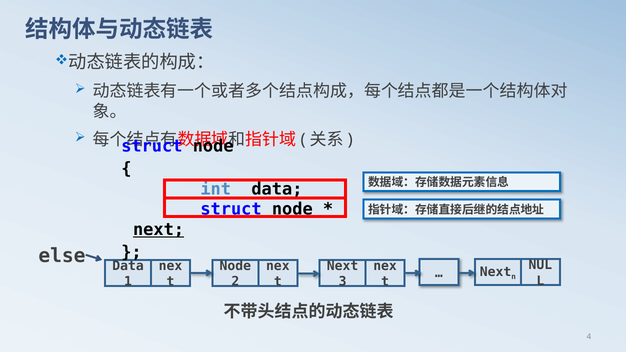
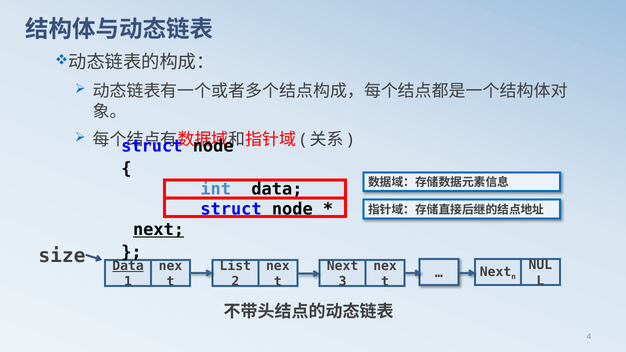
else: else -> size
Data at (128, 266) underline: none -> present
Node at (235, 266): Node -> List
